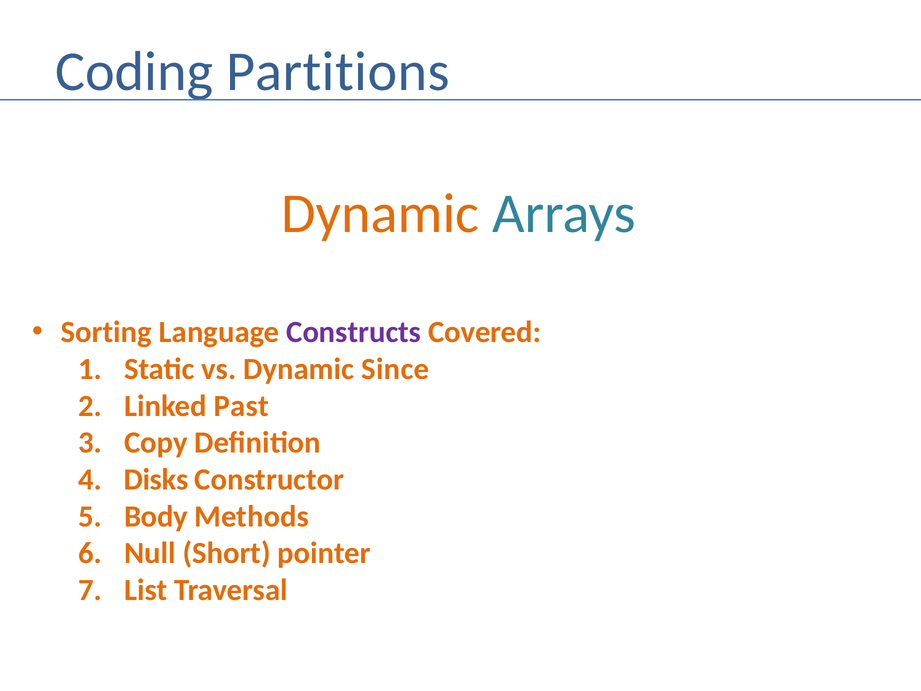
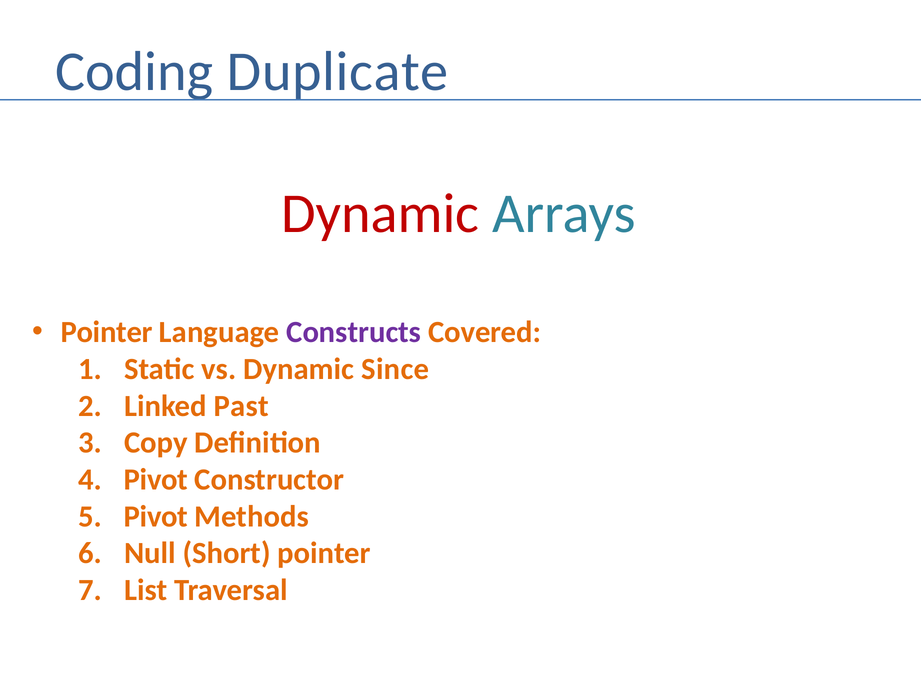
Partitions: Partitions -> Duplicate
Dynamic at (380, 213) colour: orange -> red
Sorting at (106, 332): Sorting -> Pointer
Disks at (156, 479): Disks -> Pivot
Body at (156, 516): Body -> Pivot
